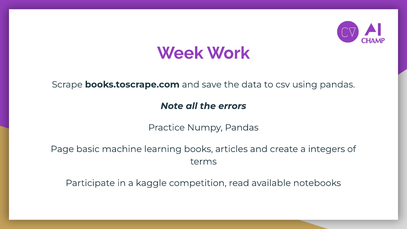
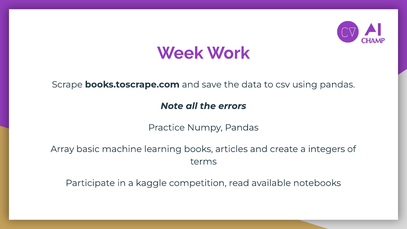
Page: Page -> Array
